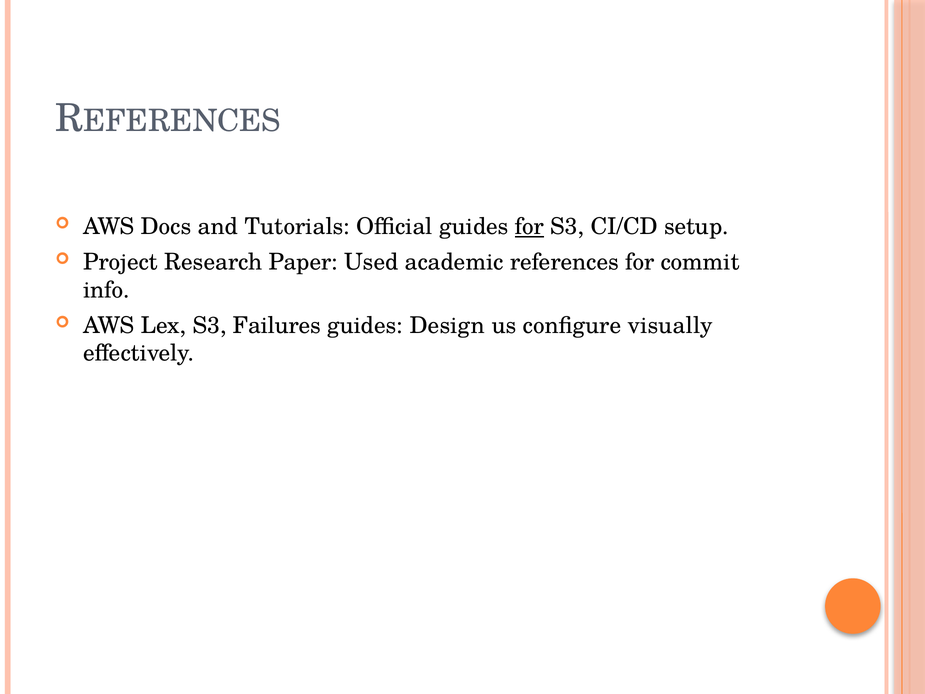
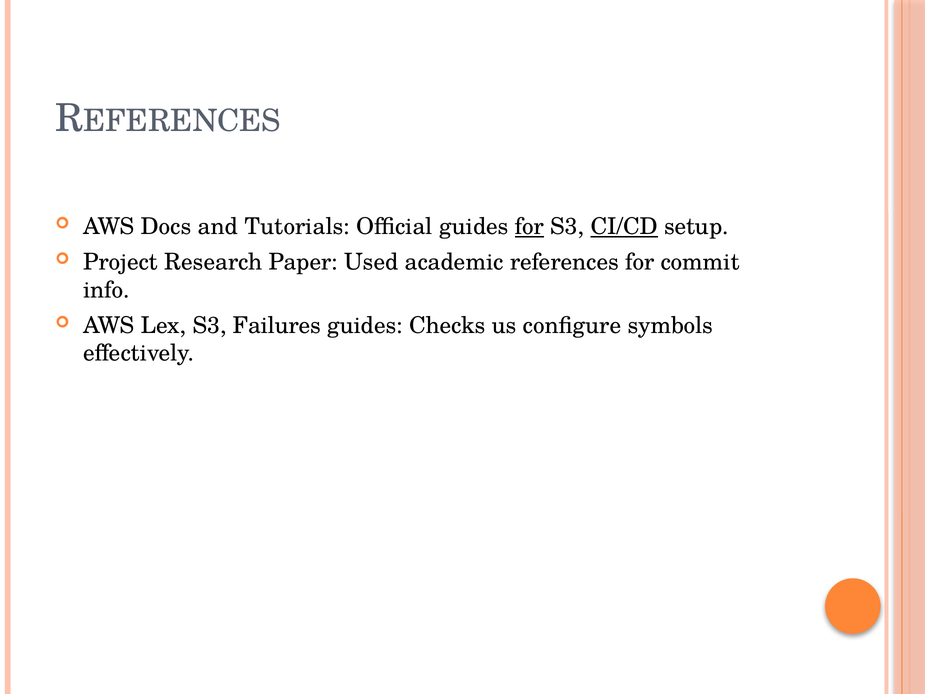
CI/CD underline: none -> present
Design: Design -> Checks
visually: visually -> symbols
